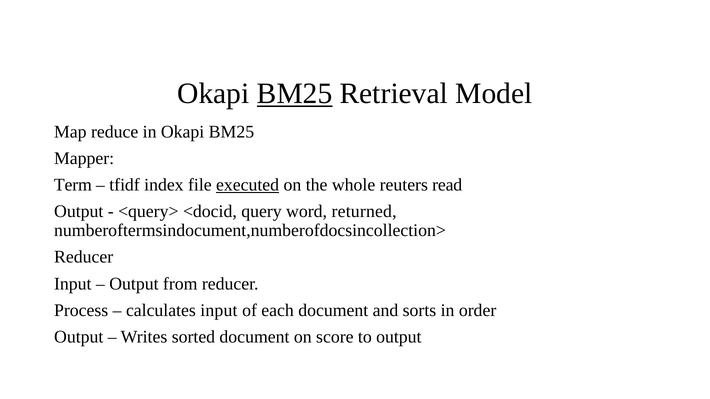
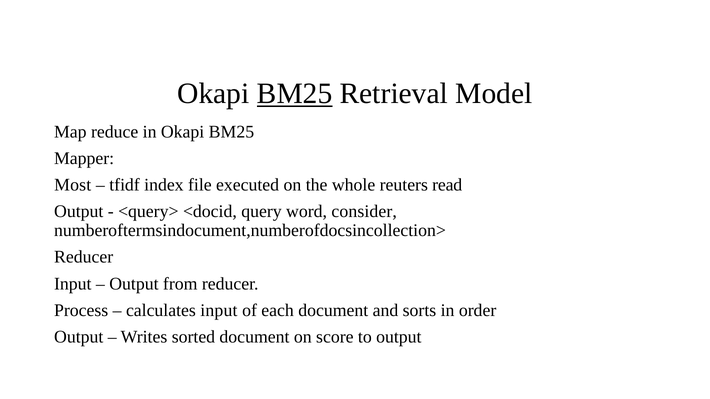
Term: Term -> Most
executed underline: present -> none
returned: returned -> consider
